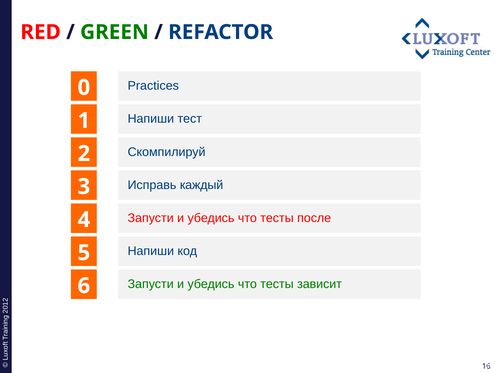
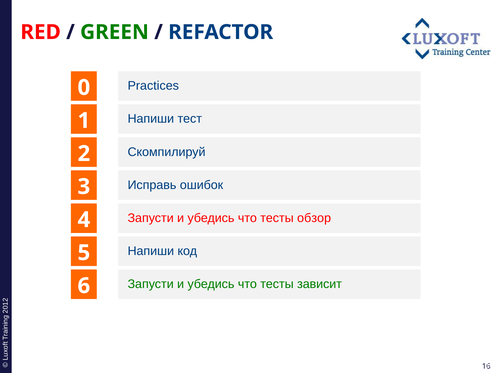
каждый: каждый -> ошибок
после: после -> обзор
